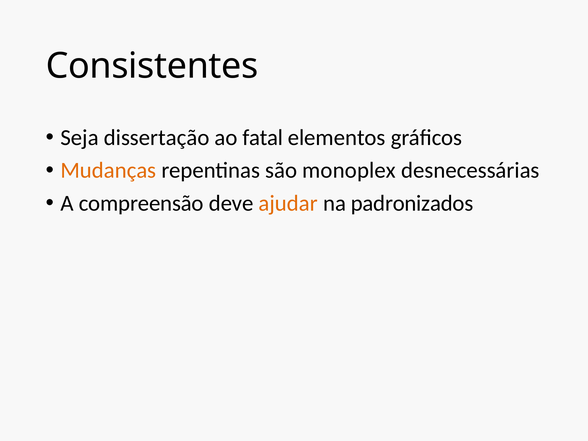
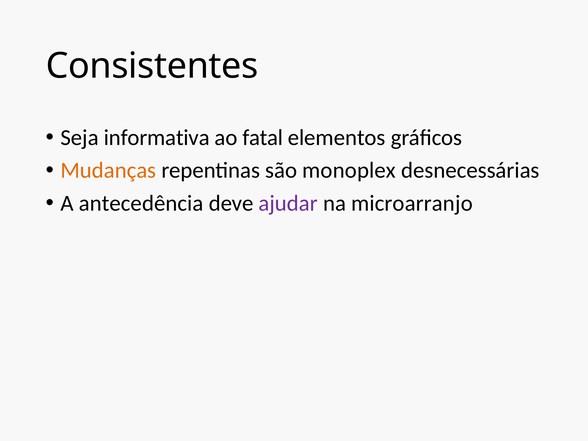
dissertação: dissertação -> informativa
compreensão: compreensão -> antecedência
ajudar colour: orange -> purple
padronizados: padronizados -> microarranjo
